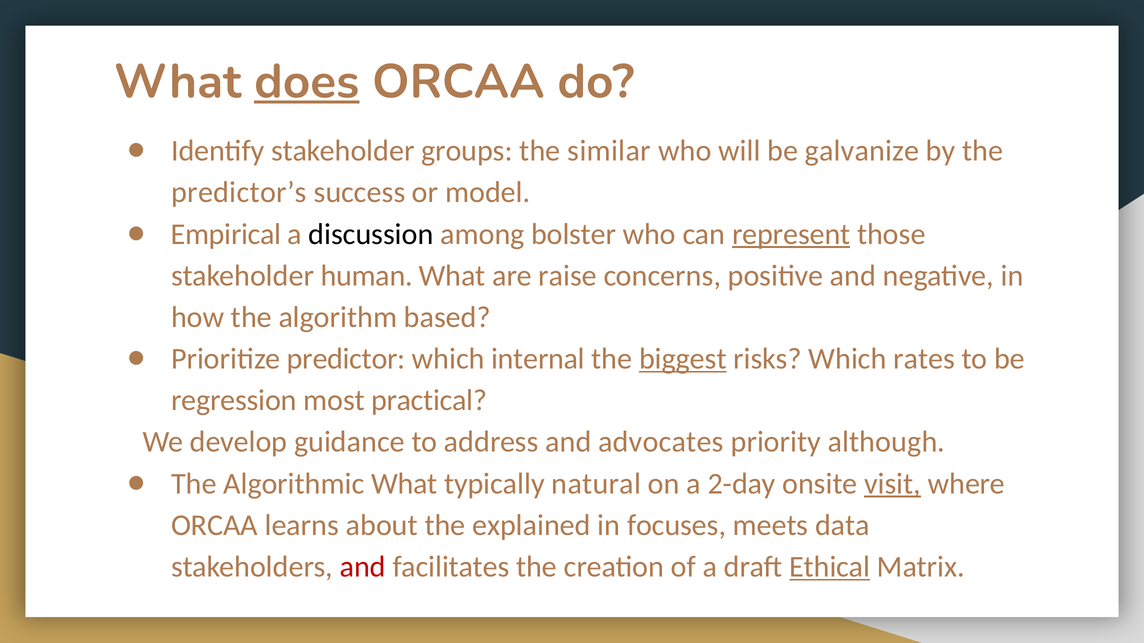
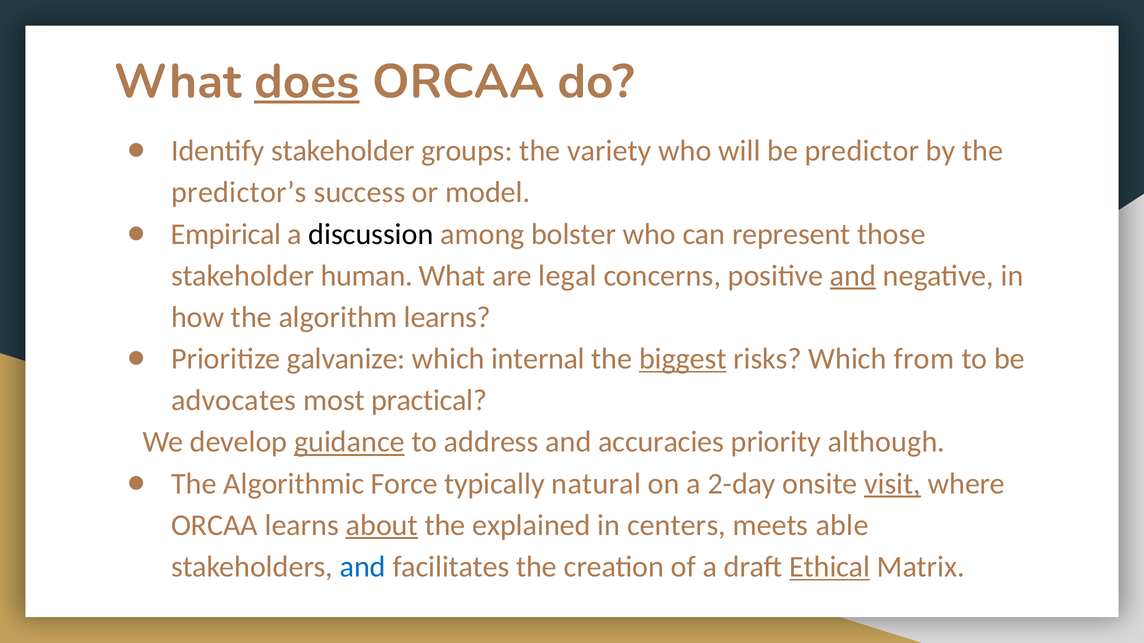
similar: similar -> variety
galvanize: galvanize -> predictor
represent underline: present -> none
raise: raise -> legal
and at (853, 276) underline: none -> present
algorithm based: based -> learns
predictor: predictor -> galvanize
rates: rates -> from
regression: regression -> advocates
guidance underline: none -> present
advocates: advocates -> accuracies
Algorithmic What: What -> Force
about underline: none -> present
focuses: focuses -> centers
data: data -> able
and at (363, 567) colour: red -> blue
